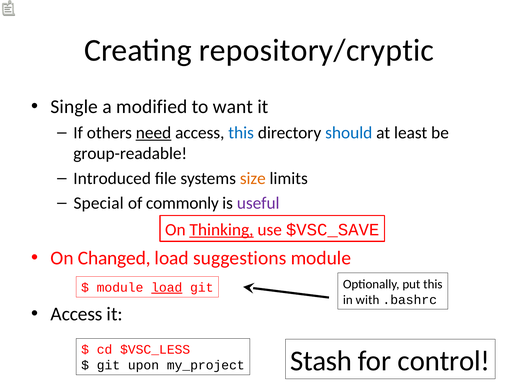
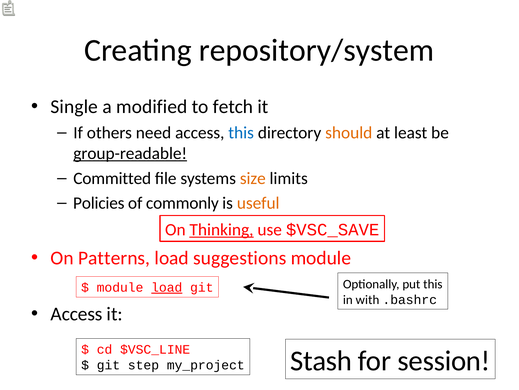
repository/cryptic: repository/cryptic -> repository/system
want: want -> fetch
need underline: present -> none
should colour: blue -> orange
group-readable underline: none -> present
Introduced: Introduced -> Committed
Special: Special -> Policies
useful colour: purple -> orange
Changed: Changed -> Patterns
$VSC_LESS: $VSC_LESS -> $VSC_LINE
control: control -> session
upon: upon -> step
